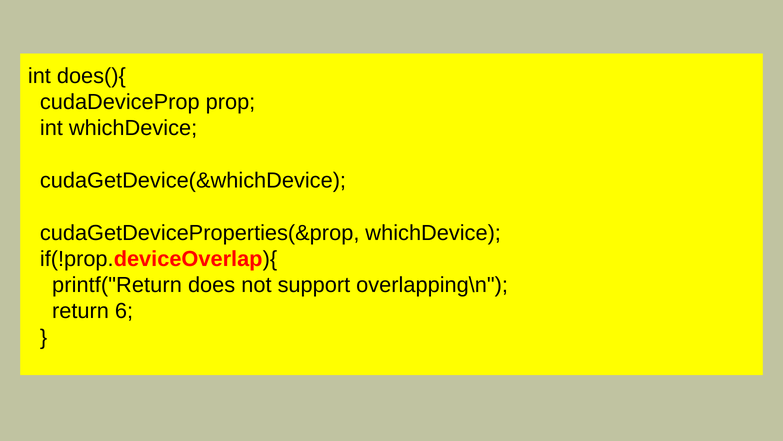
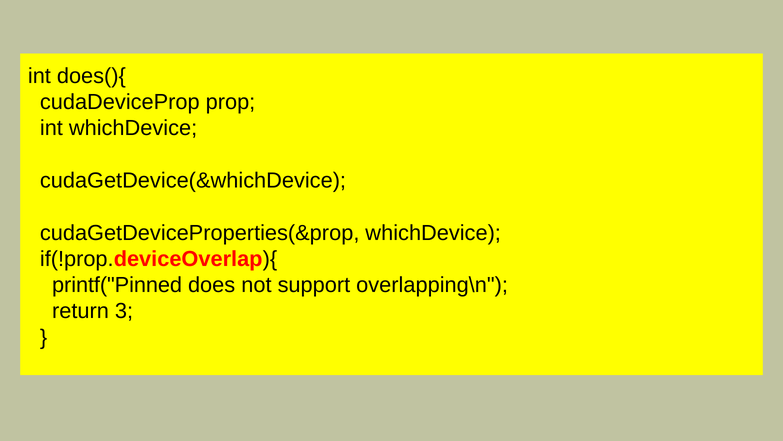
printf("Return: printf("Return -> printf("Pinned
6: 6 -> 3
